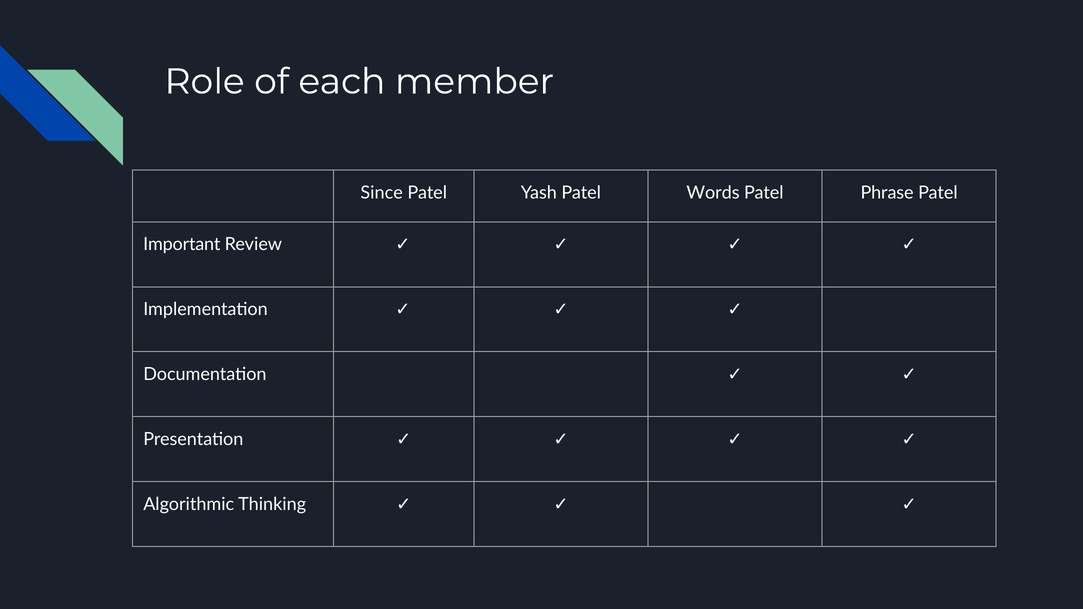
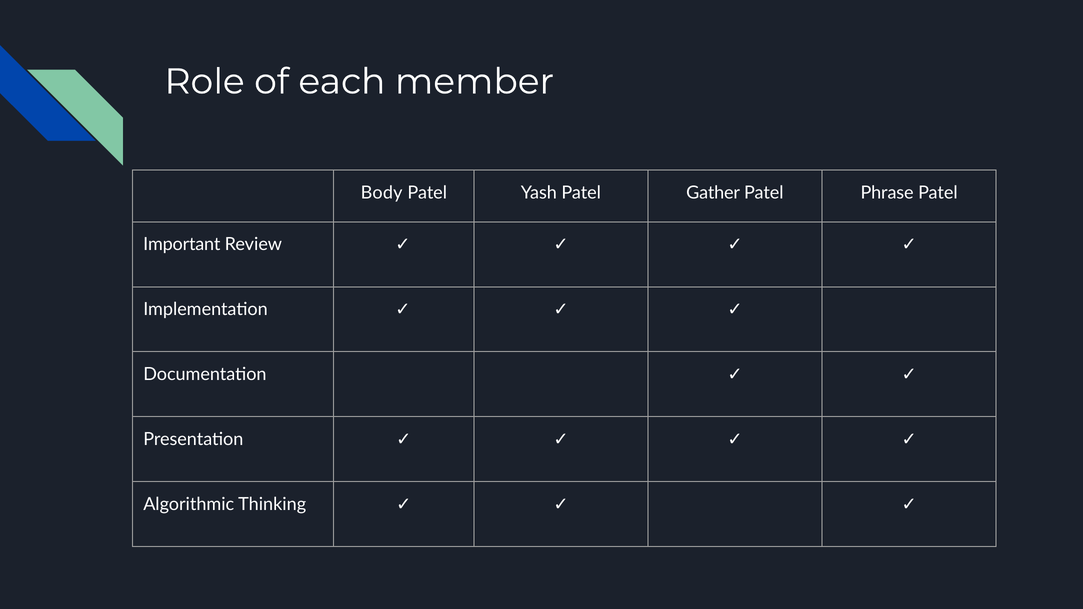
Since: Since -> Body
Words: Words -> Gather
